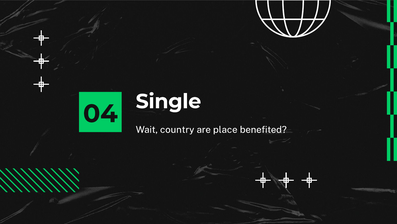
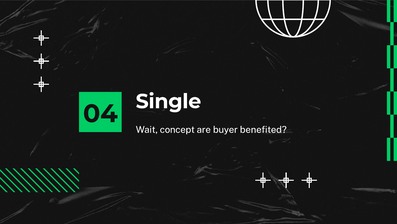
country: country -> concept
place: place -> buyer
